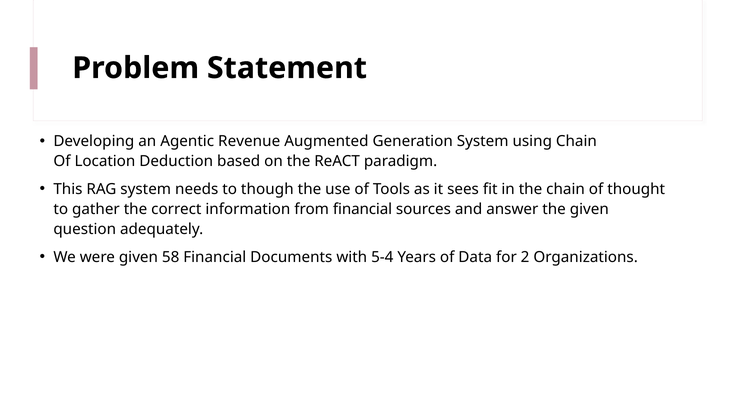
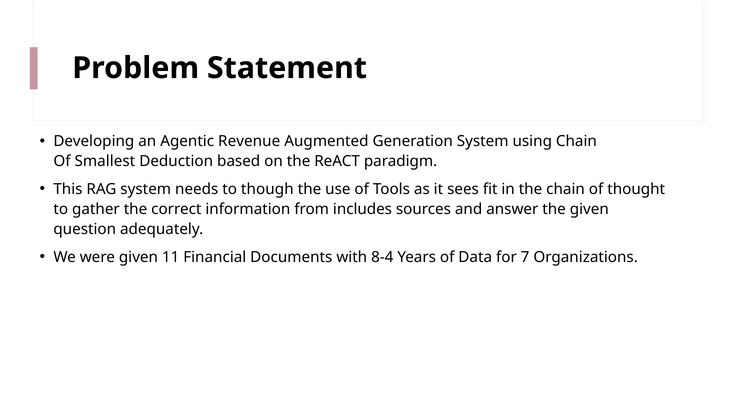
Location: Location -> Smallest
from financial: financial -> includes
58: 58 -> 11
5-4: 5-4 -> 8-4
2: 2 -> 7
